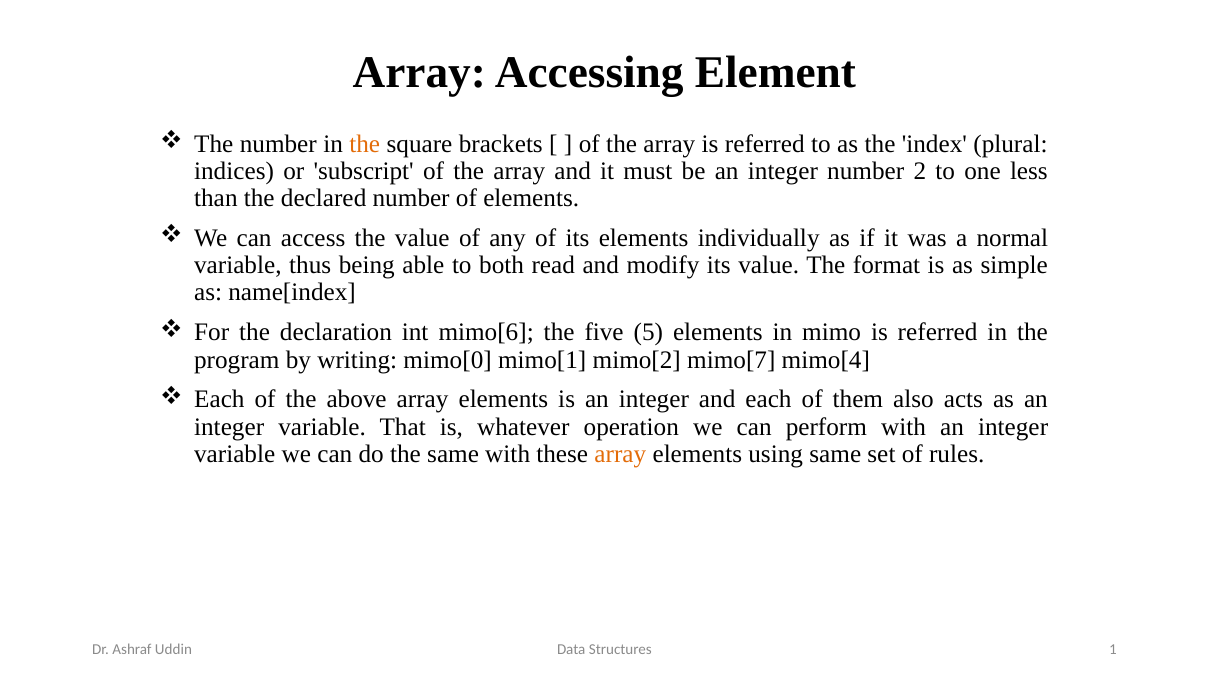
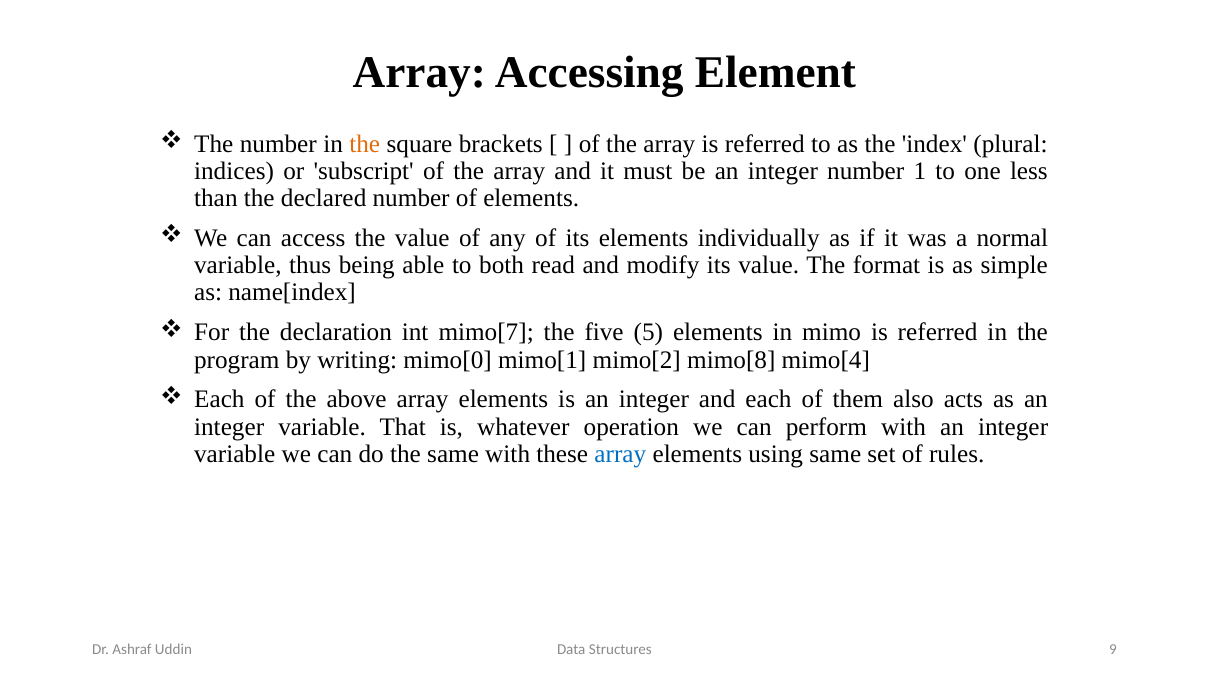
2: 2 -> 1
mimo[6: mimo[6 -> mimo[7
mimo[7: mimo[7 -> mimo[8
array at (620, 454) colour: orange -> blue
1: 1 -> 9
